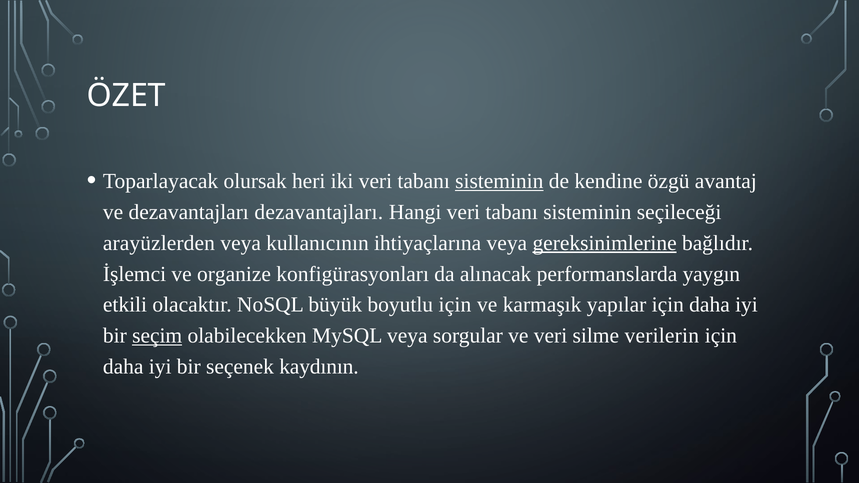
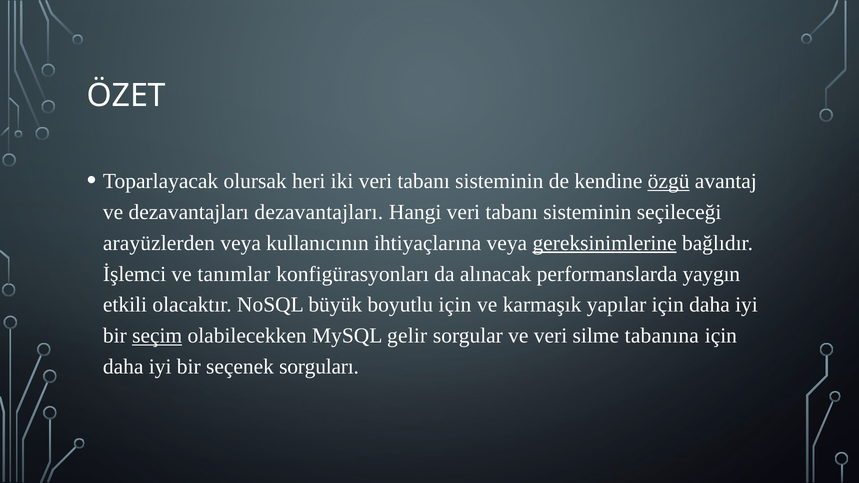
sisteminin at (499, 181) underline: present -> none
özgü underline: none -> present
organize: organize -> tanımlar
MySQL veya: veya -> gelir
verilerin: verilerin -> tabanına
kaydının: kaydının -> sorguları
